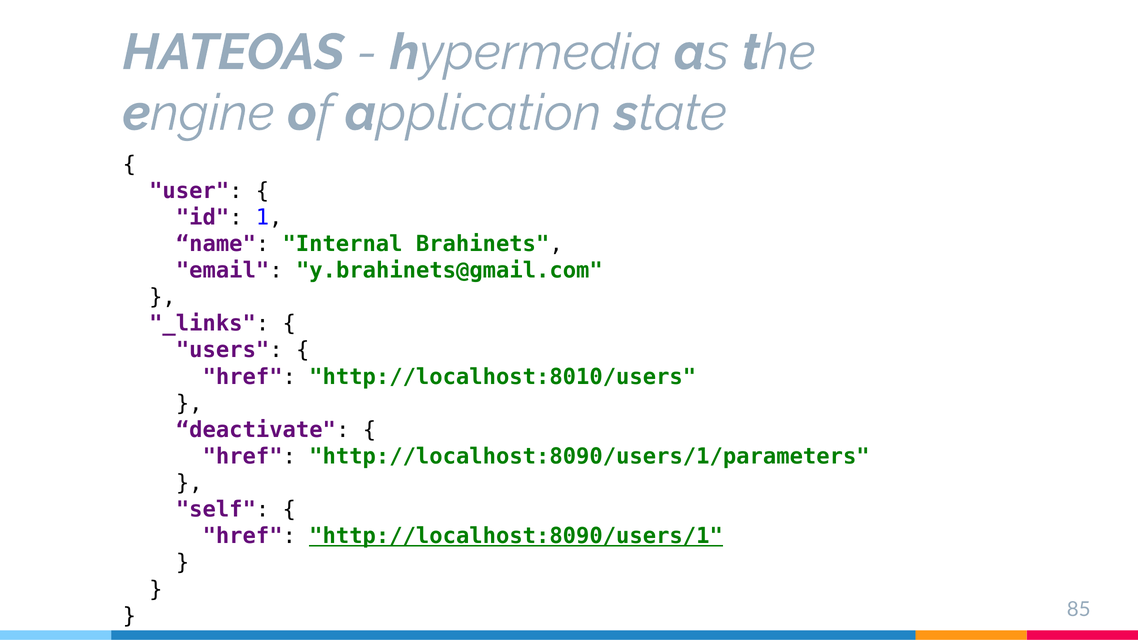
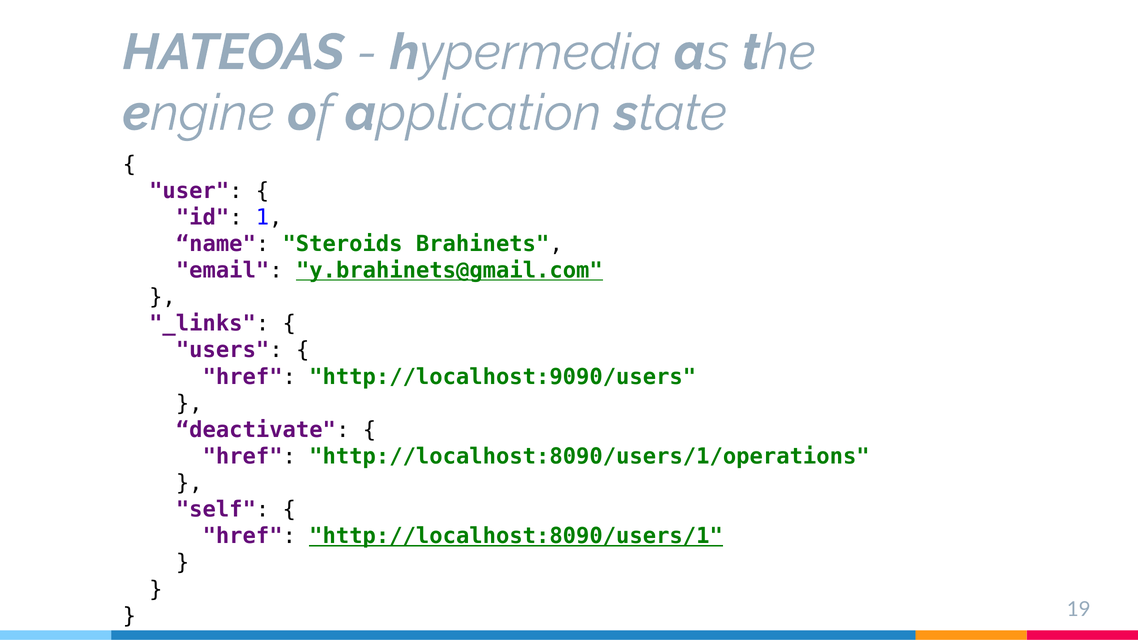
Internal: Internal -> Steroids
y.brahinets@gmail.com underline: none -> present
http://localhost:8010/users: http://localhost:8010/users -> http://localhost:9090/users
http://localhost:8090/users/1/parameters: http://localhost:8090/users/1/parameters -> http://localhost:8090/users/1/operations
85: 85 -> 19
